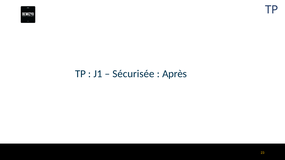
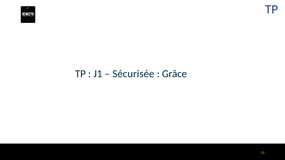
Après: Après -> Grâce
